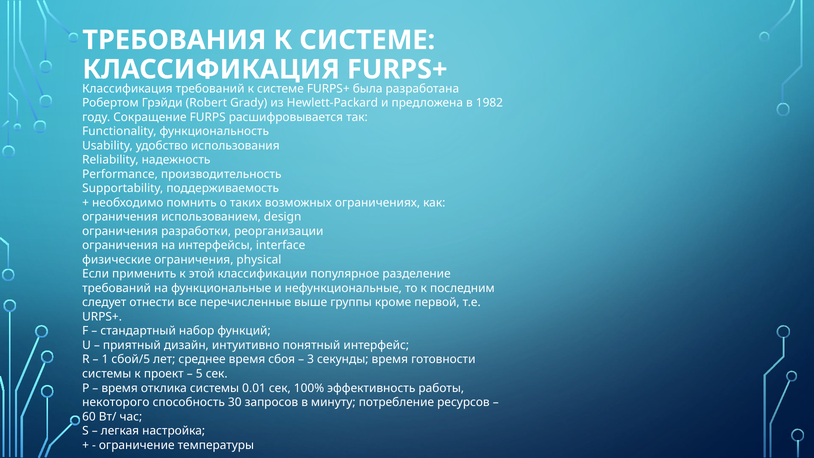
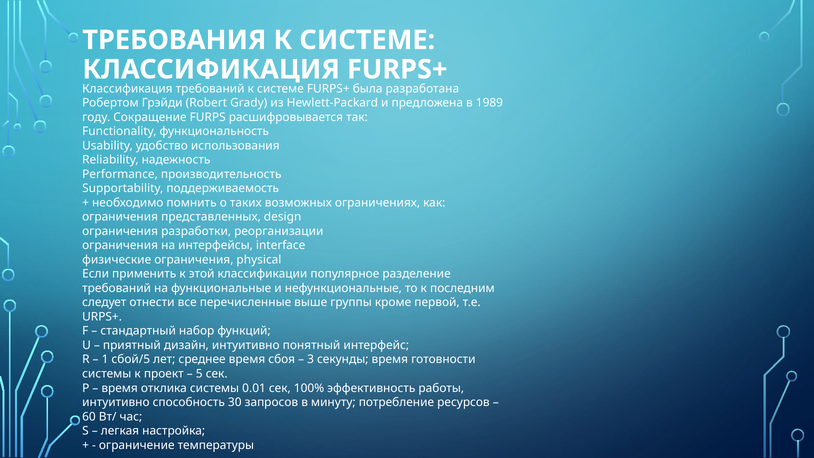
1982: 1982 -> 1989
использованием: использованием -> представленных
некоторого at (116, 402): некоторого -> интуитивно
